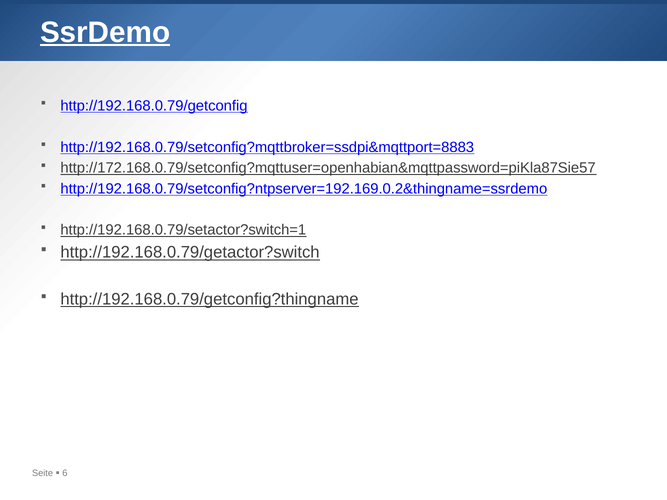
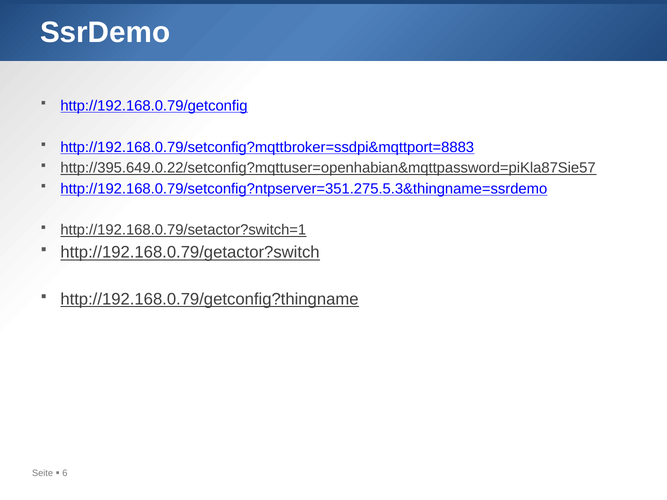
SsrDemo underline: present -> none
http://172.168.0.79/setconfig?mqttuser=openhabian&mqttpassword=piKla87Sie57: http://172.168.0.79/setconfig?mqttuser=openhabian&mqttpassword=piKla87Sie57 -> http://395.649.0.22/setconfig?mqttuser=openhabian&mqttpassword=piKla87Sie57
http://192.168.0.79/setconfig?ntpserver=192.169.0.2&thingname=ssrdemo: http://192.168.0.79/setconfig?ntpserver=192.169.0.2&thingname=ssrdemo -> http://192.168.0.79/setconfig?ntpserver=351.275.5.3&thingname=ssrdemo
